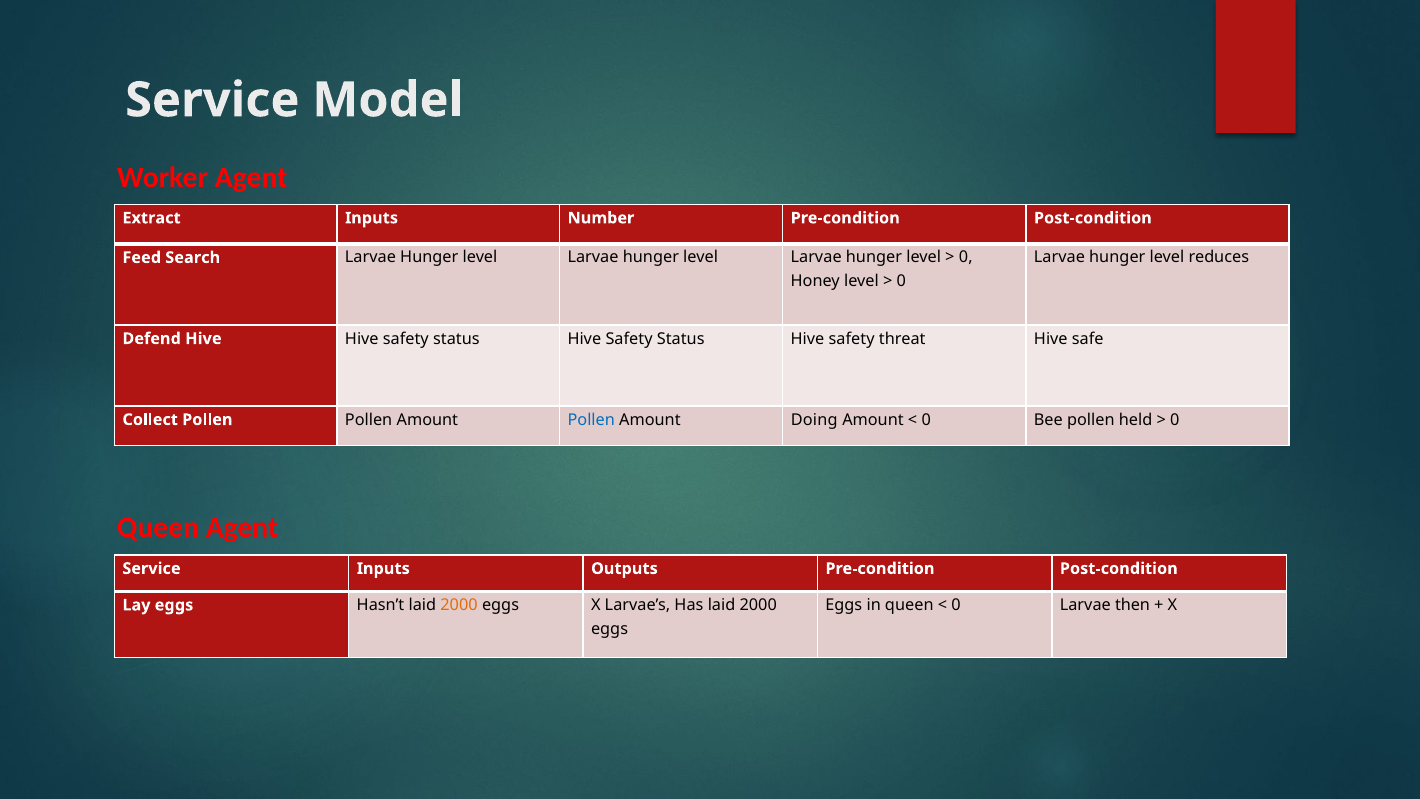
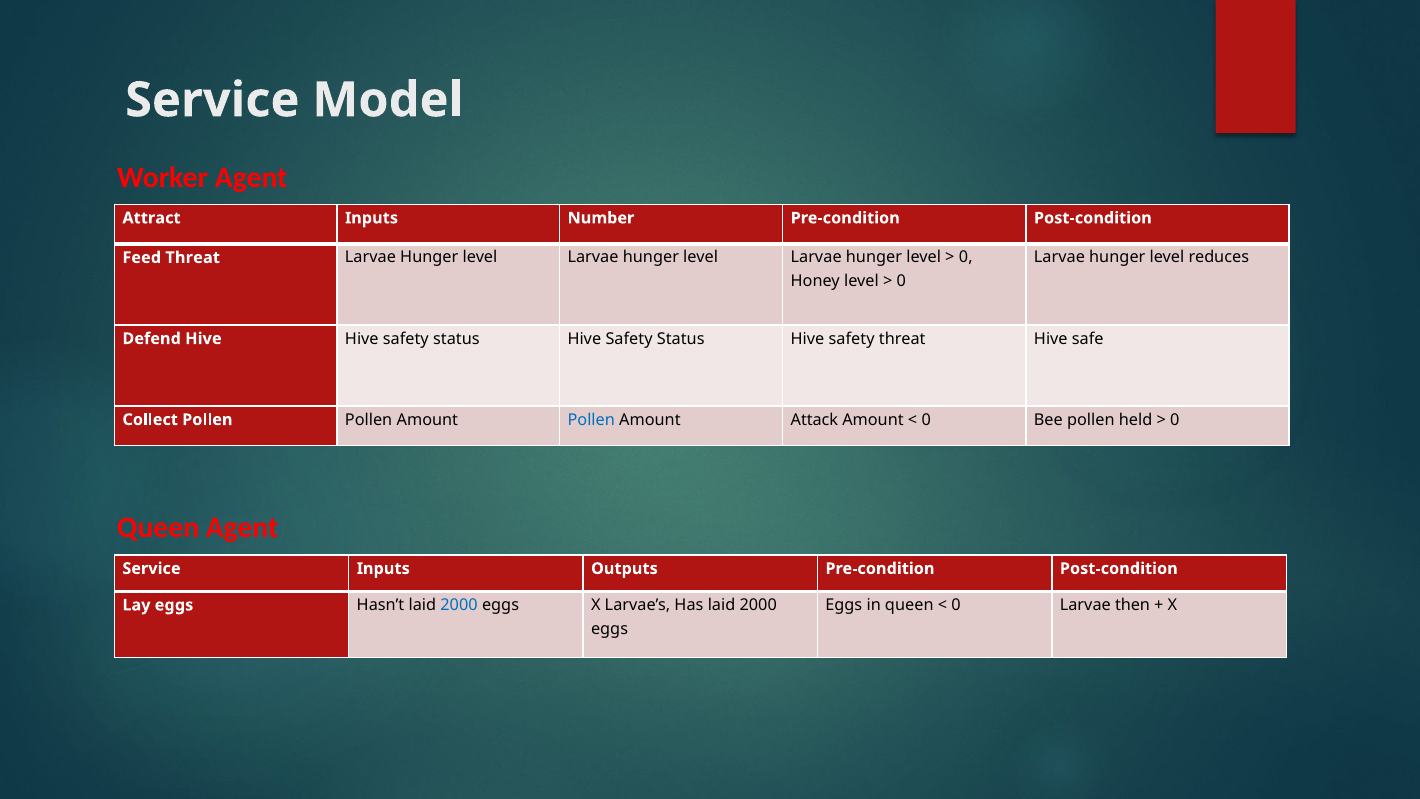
Extract: Extract -> Attract
Feed Search: Search -> Threat
Doing: Doing -> Attack
2000 at (459, 605) colour: orange -> blue
